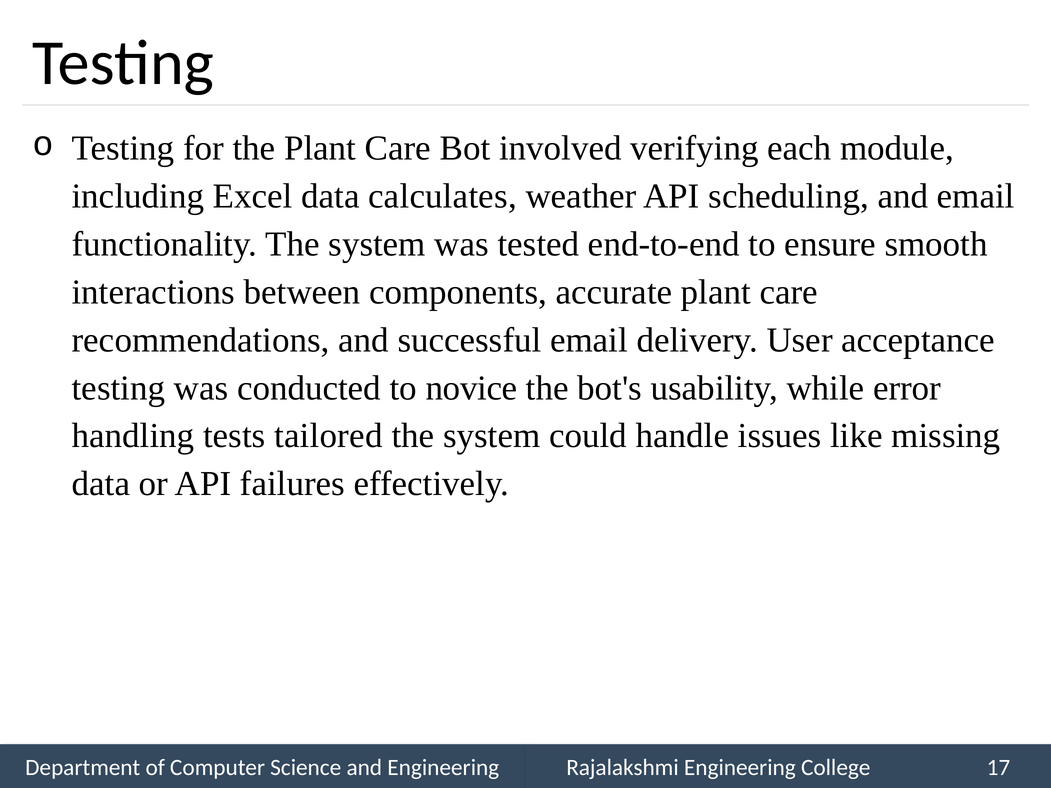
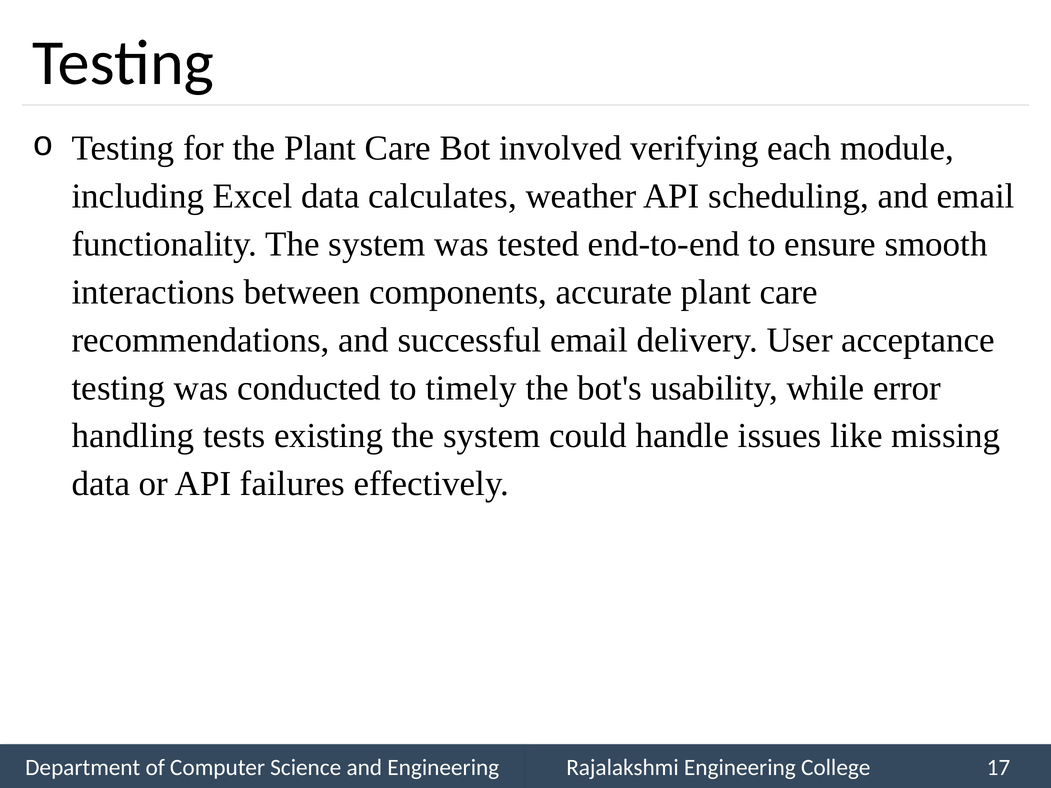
novice: novice -> timely
tailored: tailored -> existing
